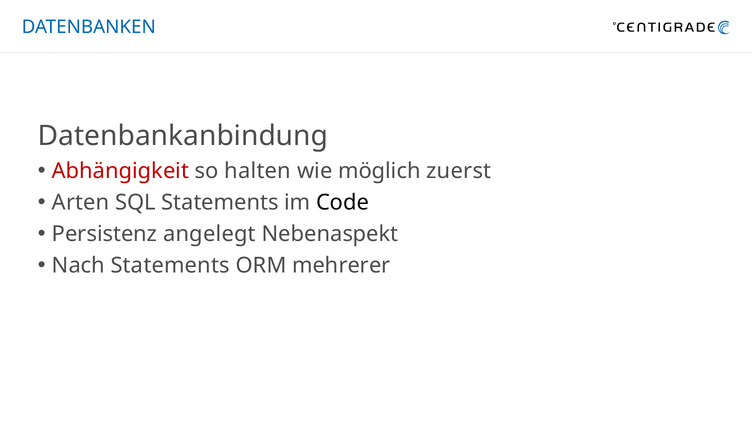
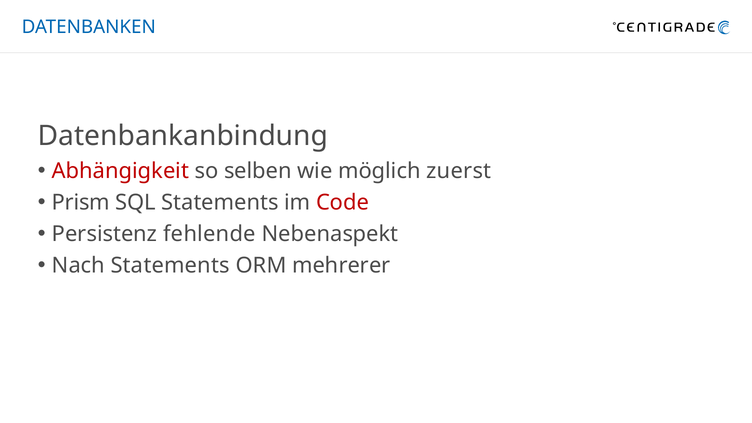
halten: halten -> selben
Arten: Arten -> Prism
Code colour: black -> red
angelegt: angelegt -> fehlende
